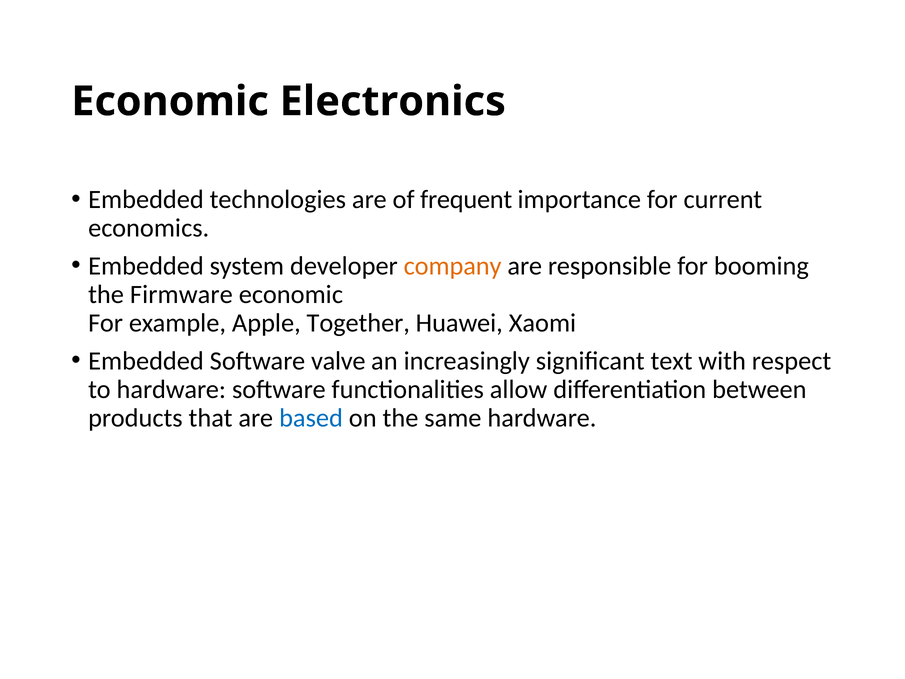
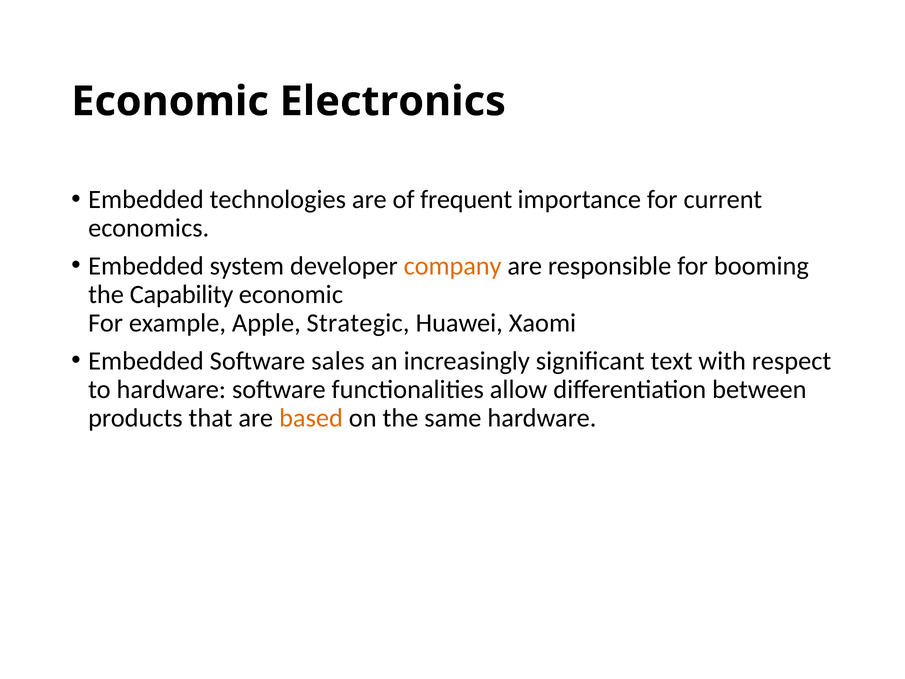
Firmware: Firmware -> Capability
Together: Together -> Strategic
valve: valve -> sales
based colour: blue -> orange
